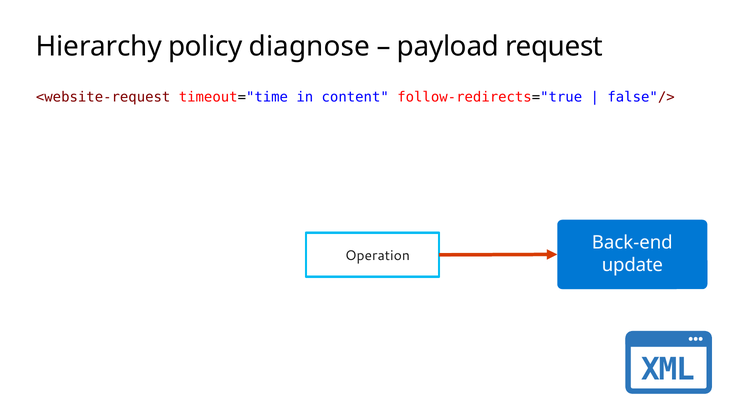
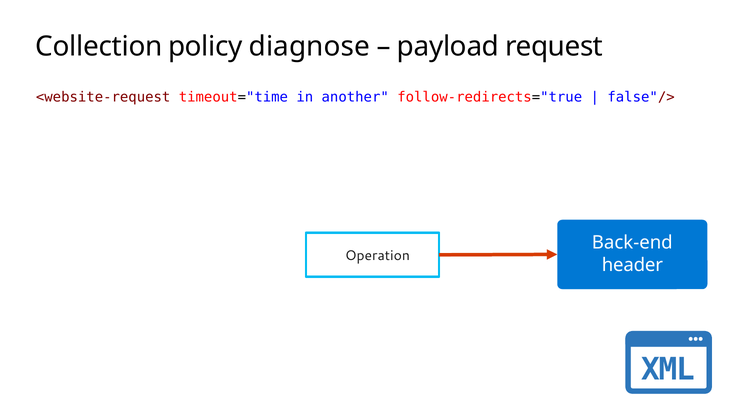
Hierarchy: Hierarchy -> Collection
content: content -> another
update: update -> header
